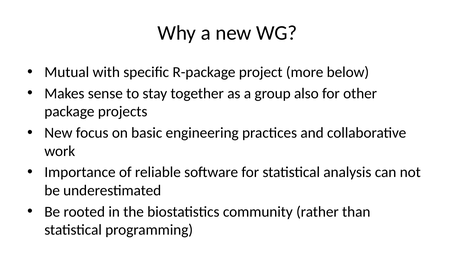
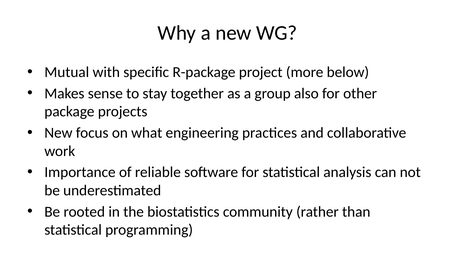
basic: basic -> what
